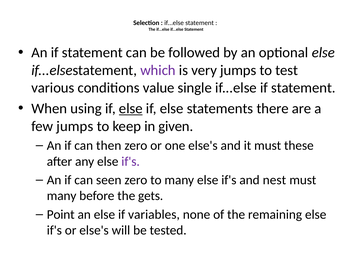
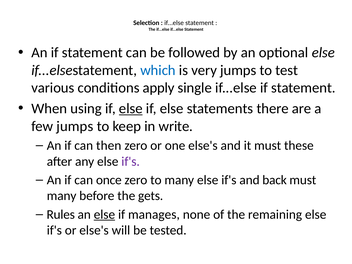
which colour: purple -> blue
value: value -> apply
given: given -> write
seen: seen -> once
nest: nest -> back
Point: Point -> Rules
else at (104, 214) underline: none -> present
variables: variables -> manages
